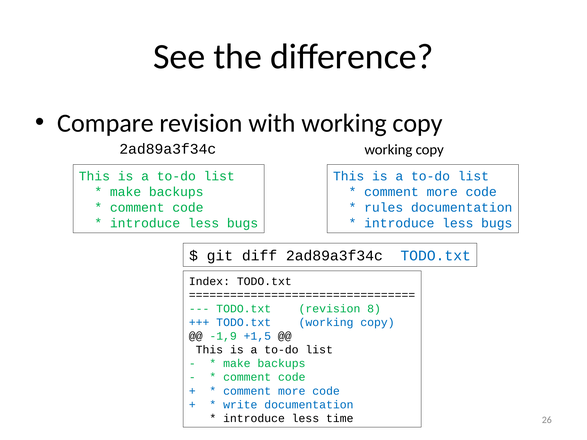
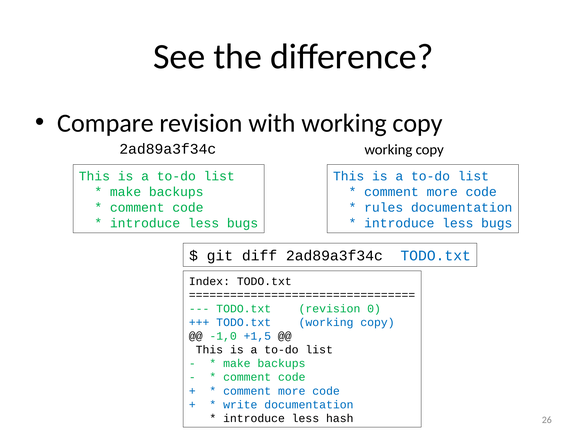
8: 8 -> 0
-1,9: -1,9 -> -1,0
time: time -> hash
